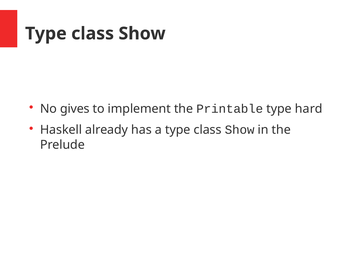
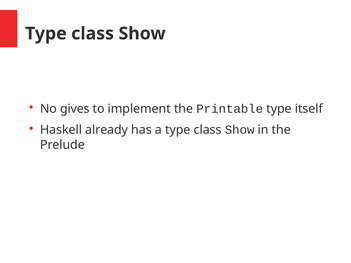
hard: hard -> itself
